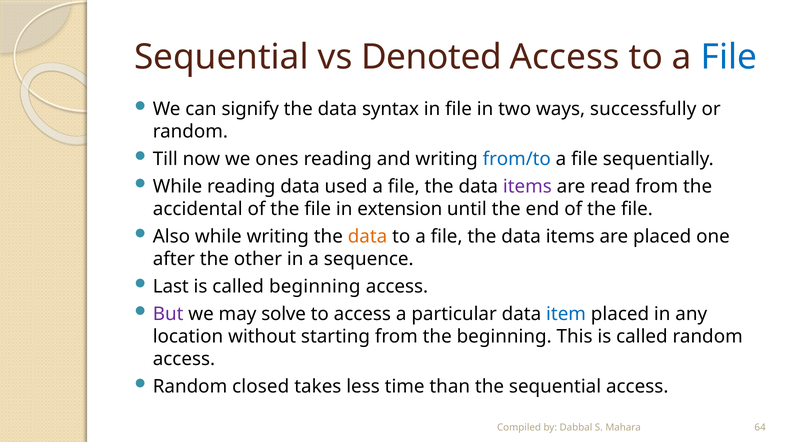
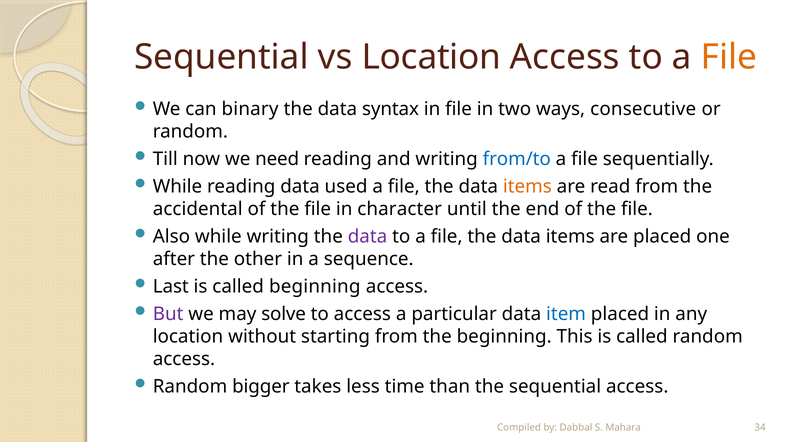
vs Denoted: Denoted -> Location
File at (729, 57) colour: blue -> orange
signify: signify -> binary
successfully: successfully -> consecutive
ones: ones -> need
items at (527, 186) colour: purple -> orange
extension: extension -> character
data at (368, 237) colour: orange -> purple
closed: closed -> bigger
64: 64 -> 34
